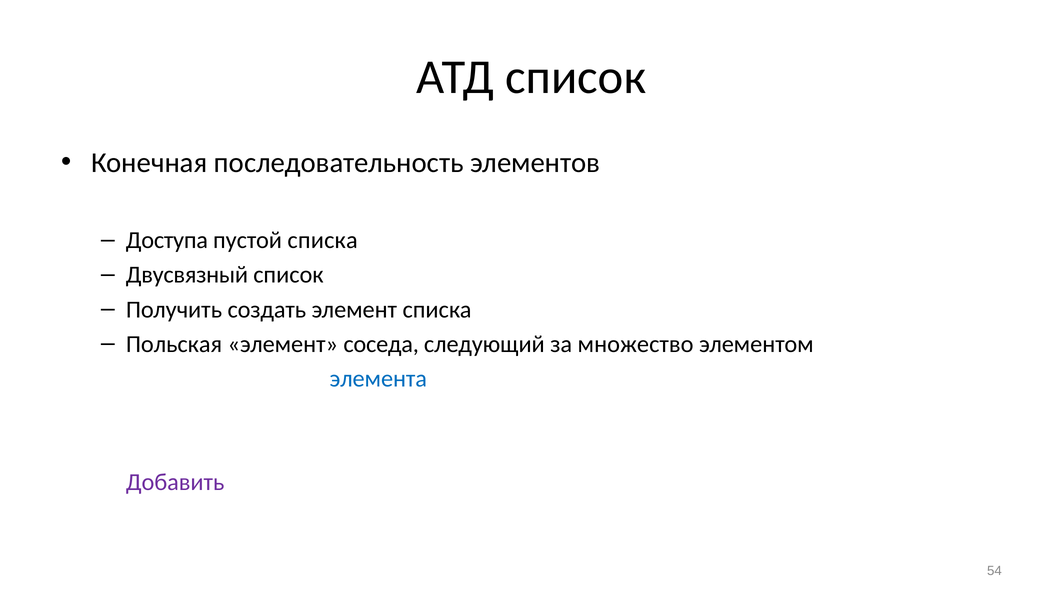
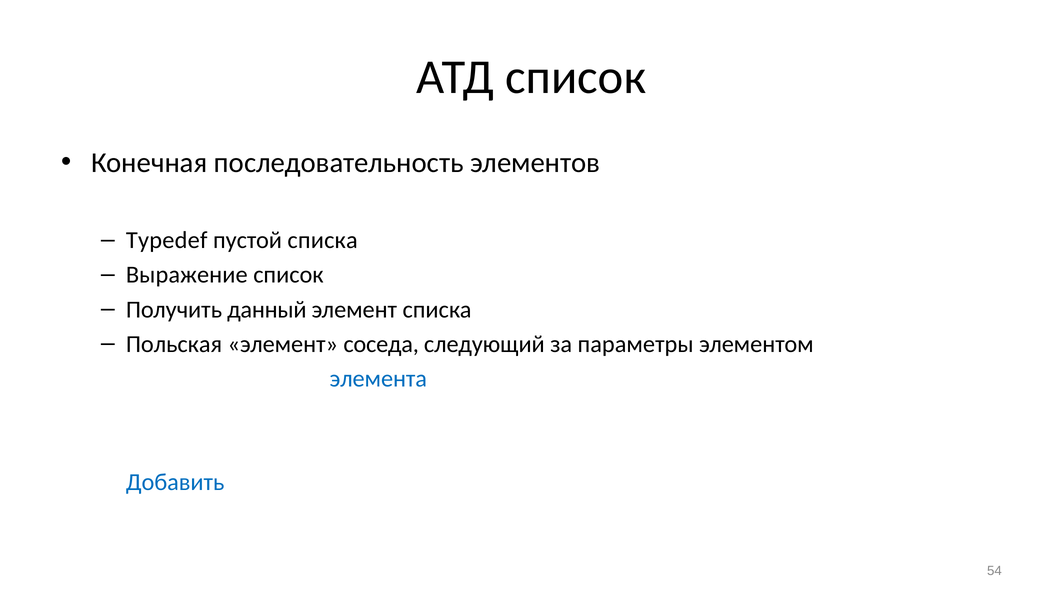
Доступа: Доступа -> Typedef
Двусвязный: Двусвязный -> Выражение
Получить создать: создать -> данный
множество: множество -> параметры
Добавить colour: purple -> blue
